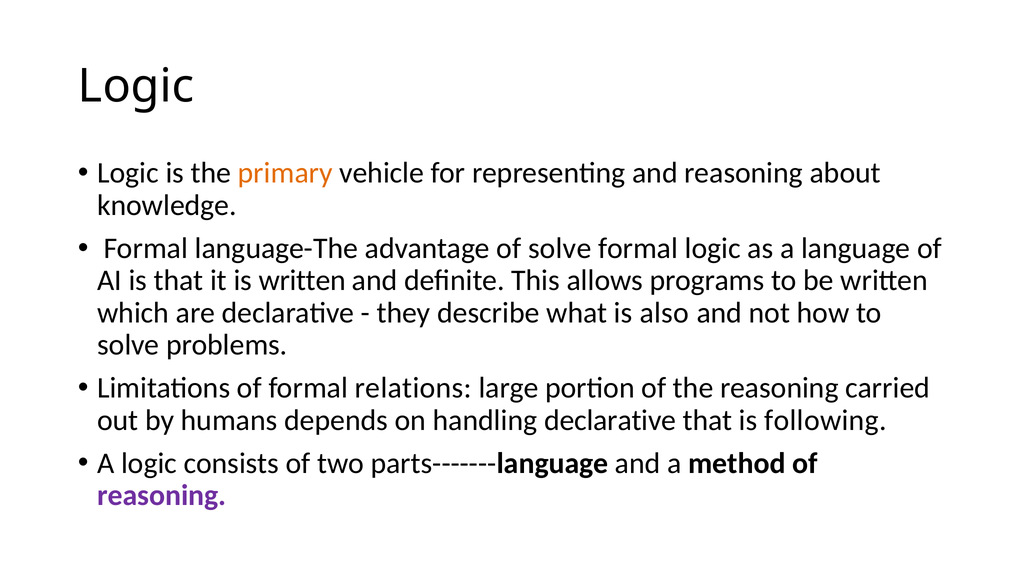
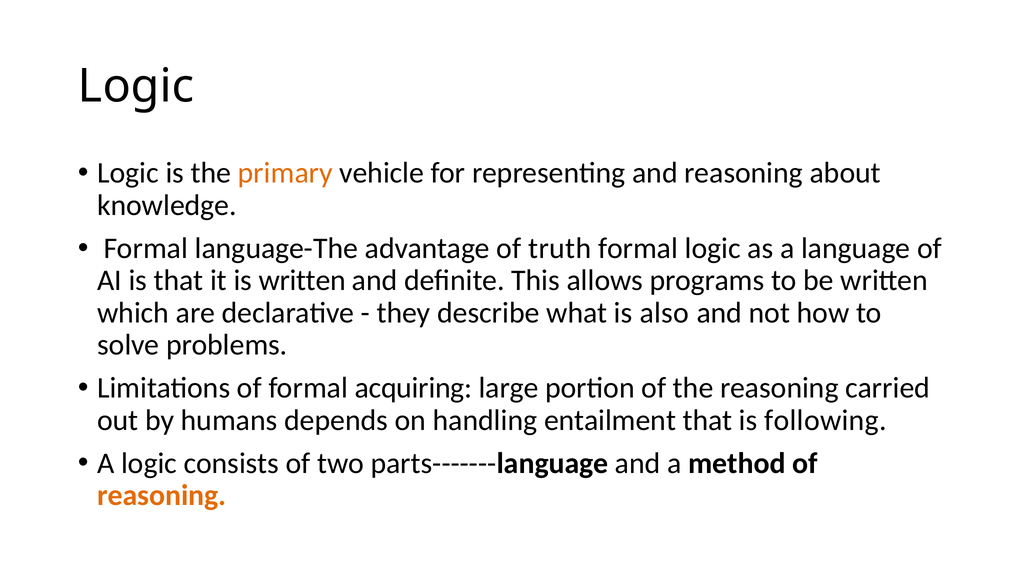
of solve: solve -> truth
relations: relations -> acquiring
handling declarative: declarative -> entailment
reasoning at (162, 495) colour: purple -> orange
